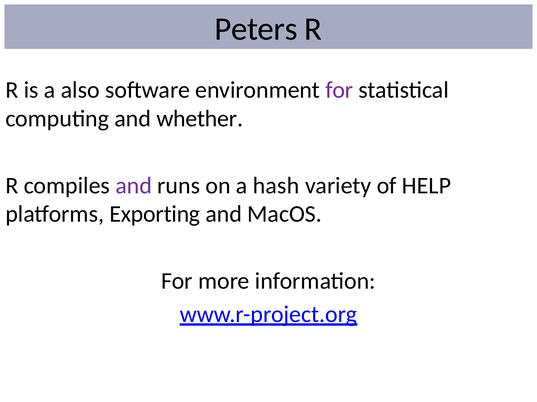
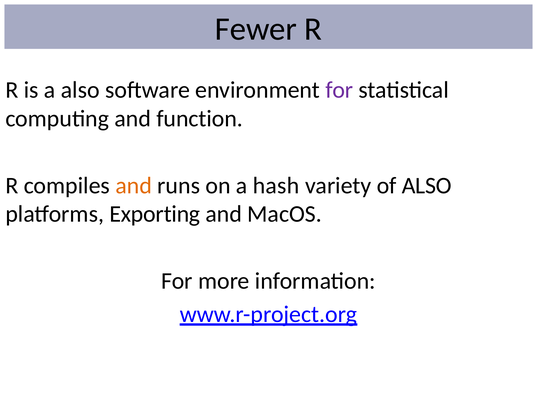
Peters: Peters -> Fewer
whether: whether -> function
and at (134, 186) colour: purple -> orange
of HELP: HELP -> ALSO
